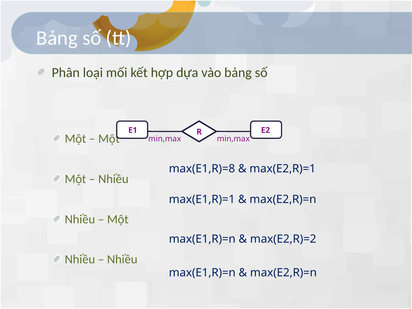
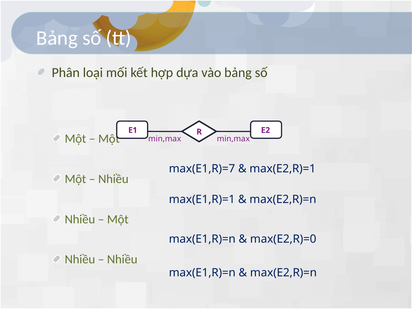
max(E1,R)=8: max(E1,R)=8 -> max(E1,R)=7
max(E2,R)=2: max(E2,R)=2 -> max(E2,R)=0
